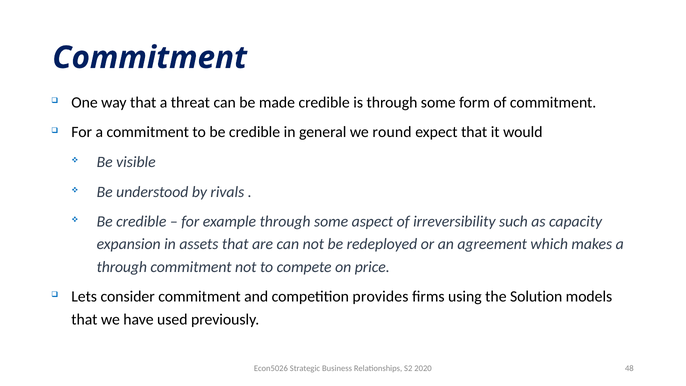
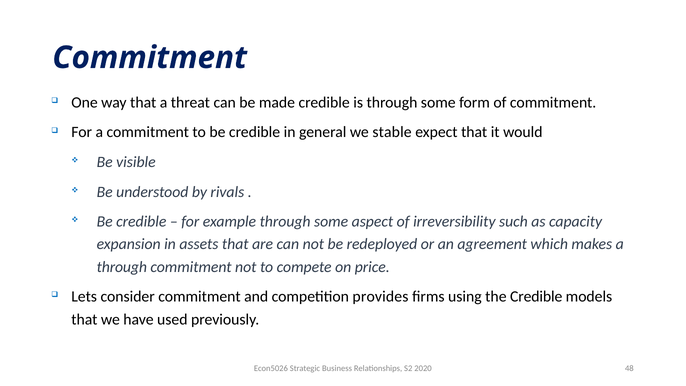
round: round -> stable
the Solution: Solution -> Credible
